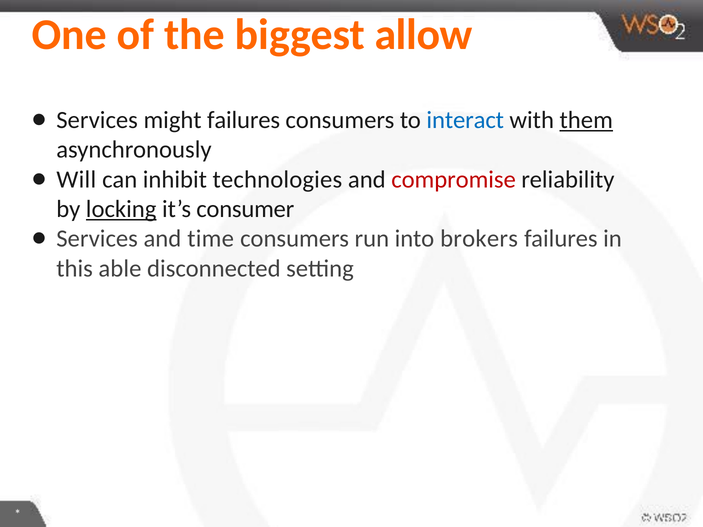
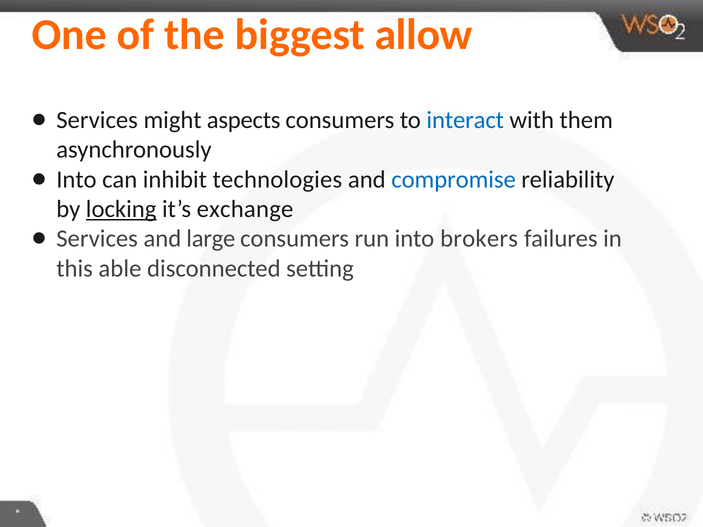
might failures: failures -> aspects
them underline: present -> none
Will at (76, 180): Will -> Into
compromise colour: red -> blue
consumer: consumer -> exchange
time: time -> large
